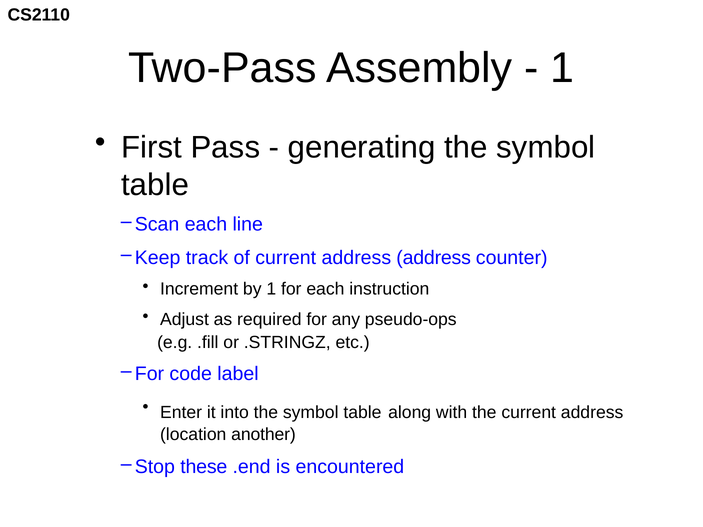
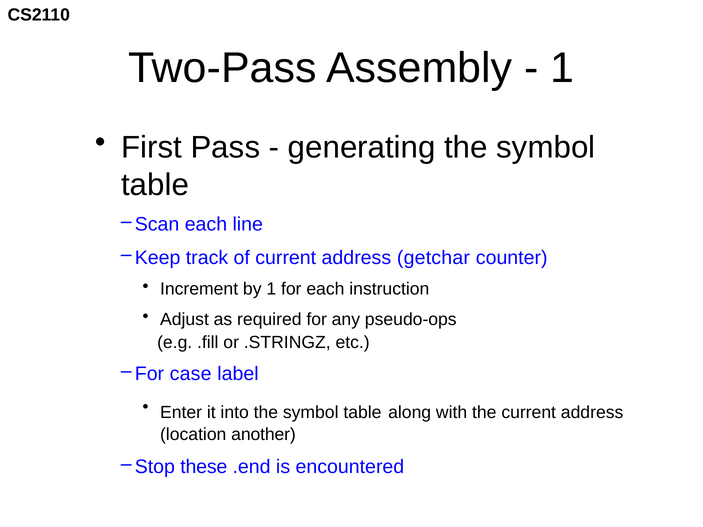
address address: address -> getchar
code: code -> case
